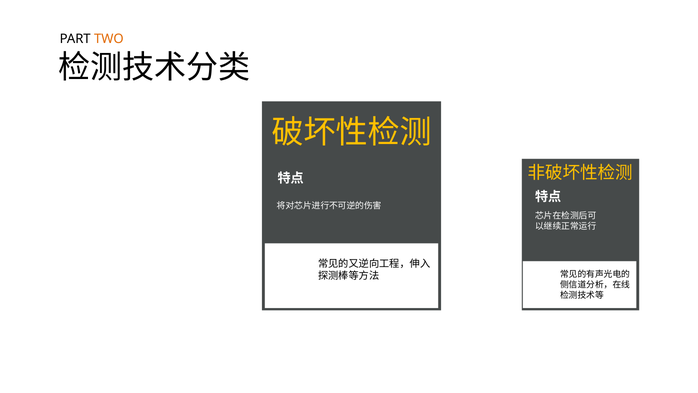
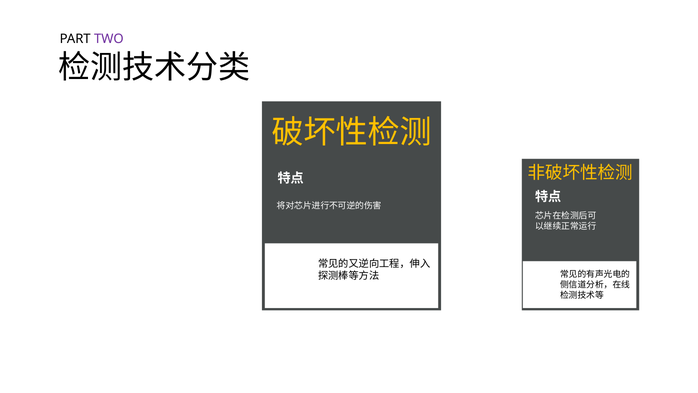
TWO colour: orange -> purple
